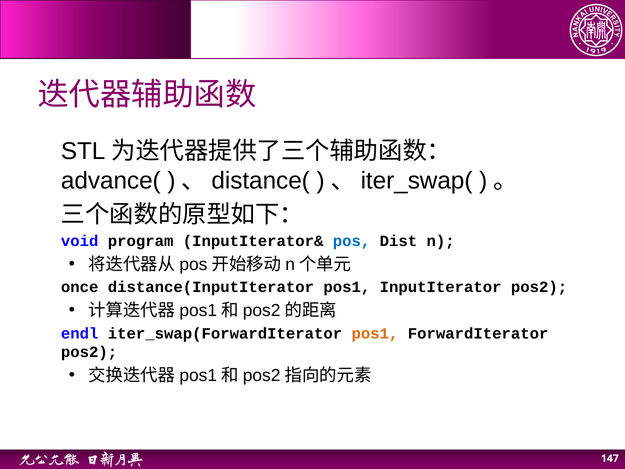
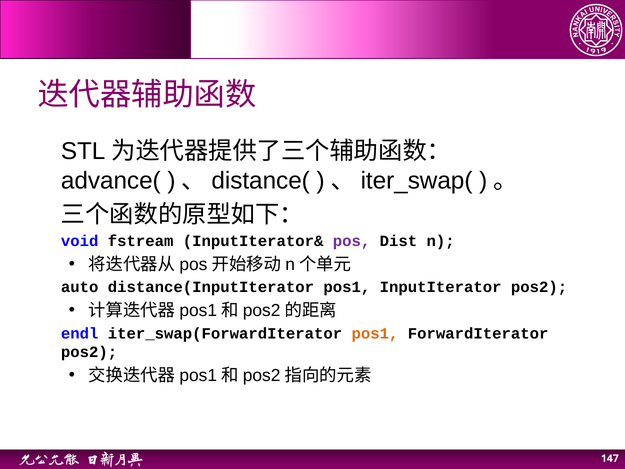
program: program -> fstream
pos colour: blue -> purple
once: once -> auto
